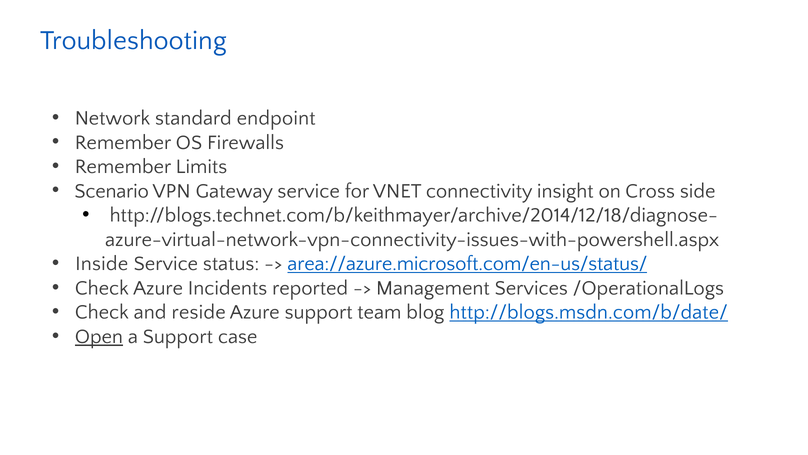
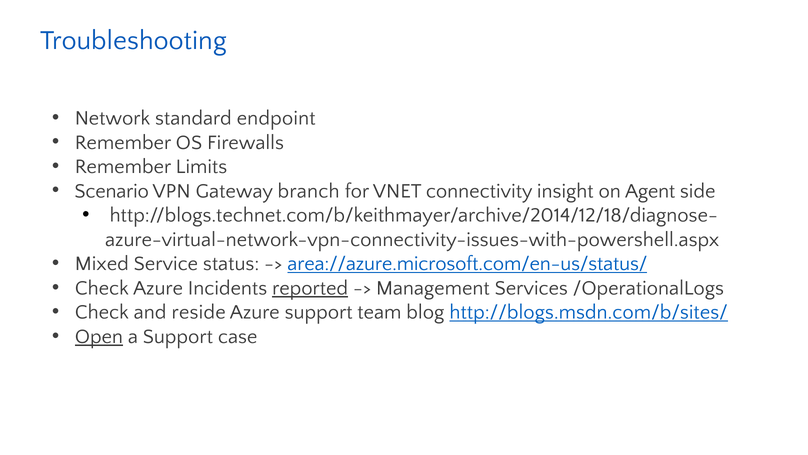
Gateway service: service -> branch
Cross: Cross -> Agent
Inside: Inside -> Mixed
reported underline: none -> present
http://blogs.msdn.com/b/date/: http://blogs.msdn.com/b/date/ -> http://blogs.msdn.com/b/sites/
